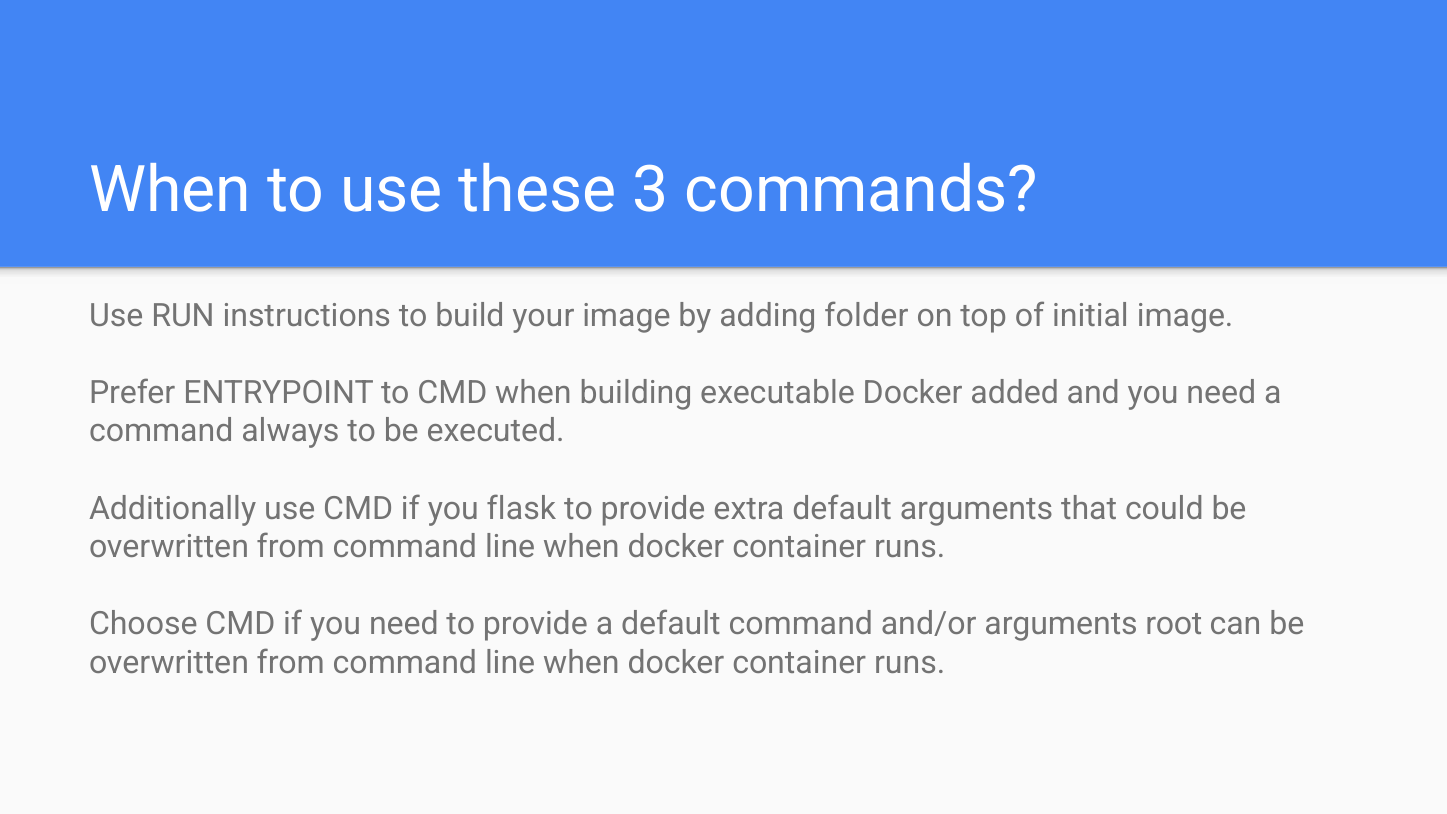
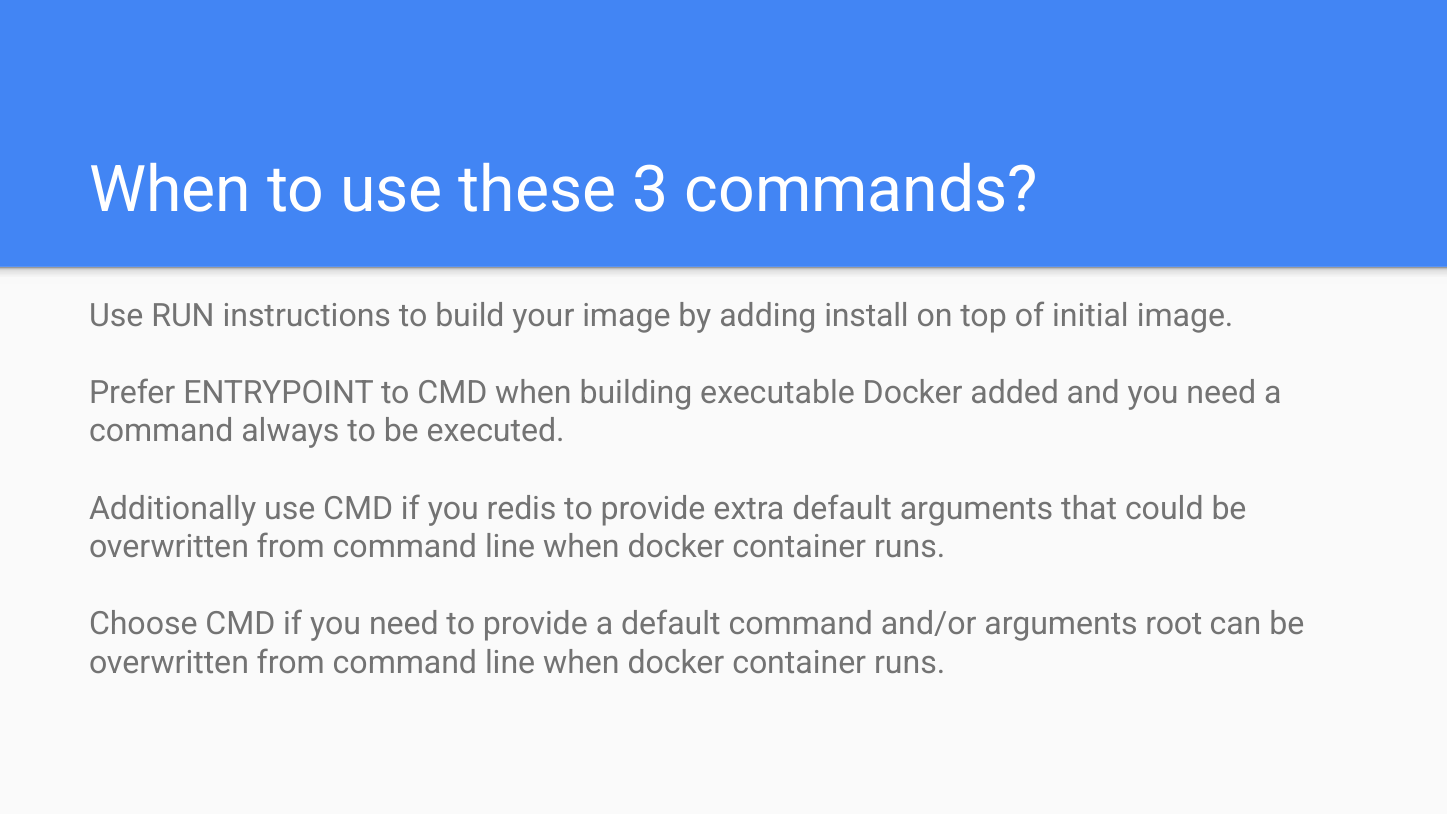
folder: folder -> install
flask: flask -> redis
